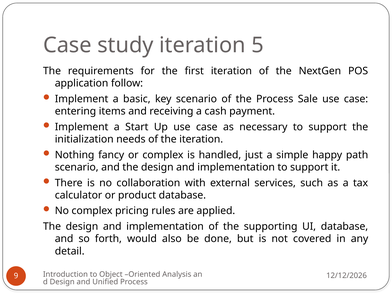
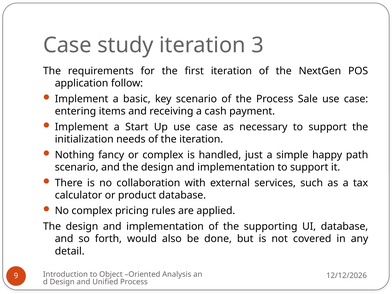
5: 5 -> 3
